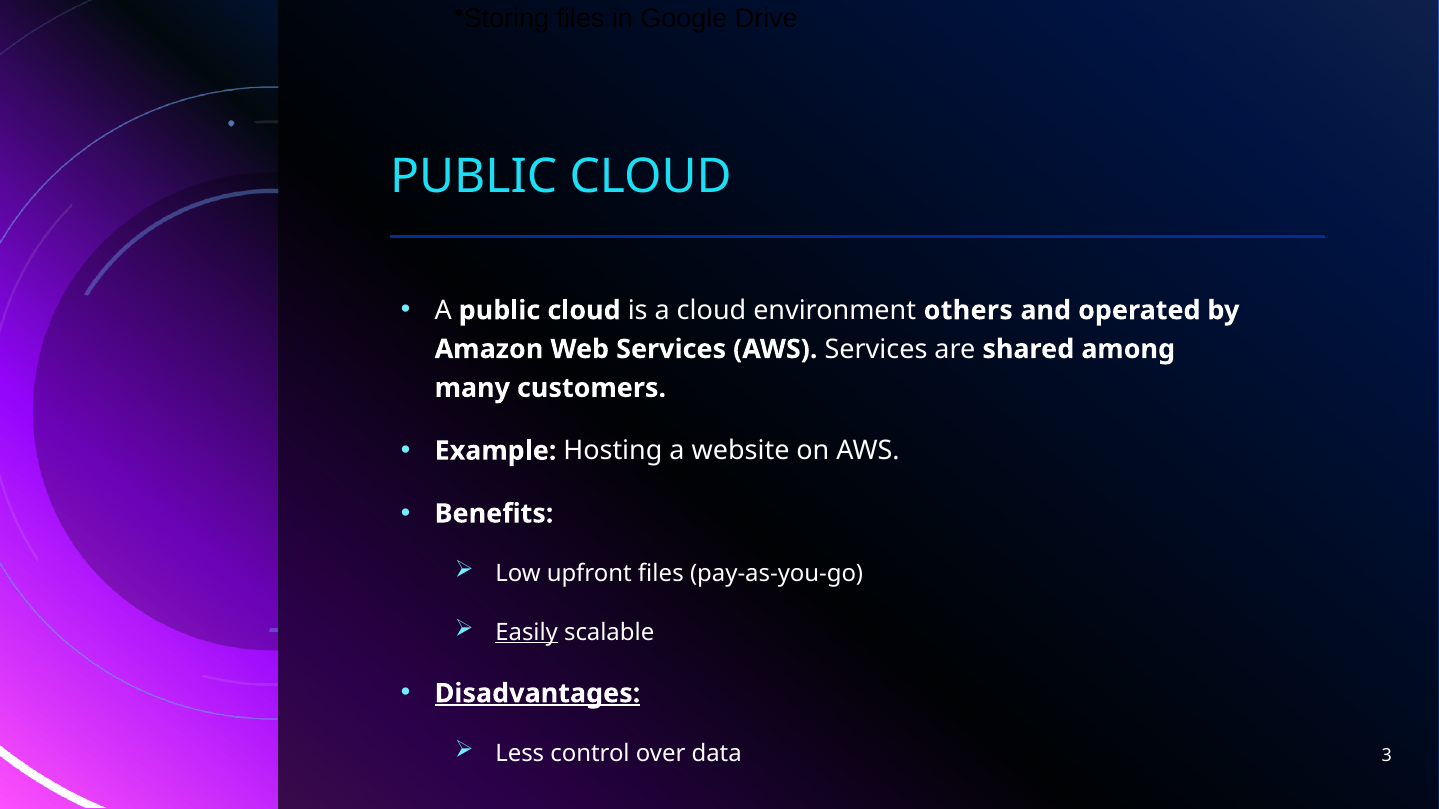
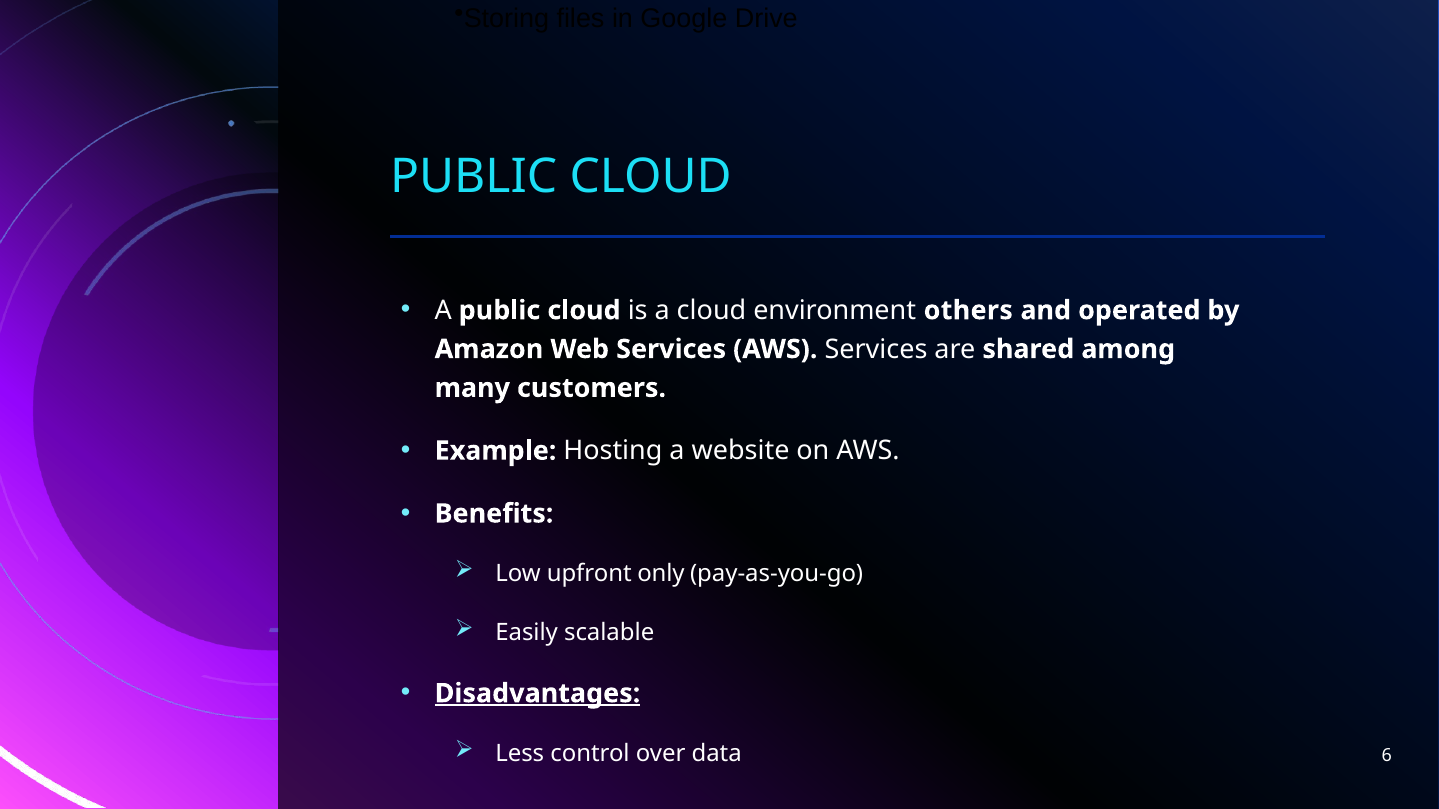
upfront files: files -> only
Easily underline: present -> none
3: 3 -> 6
